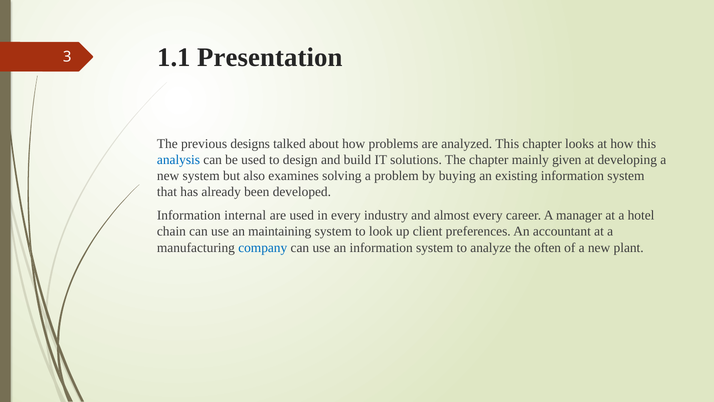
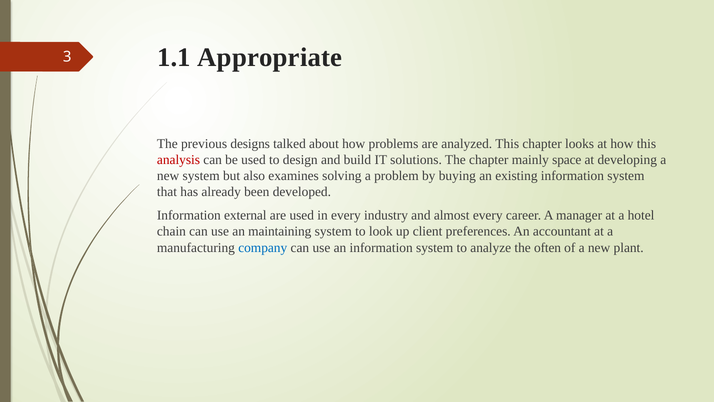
Presentation: Presentation -> Appropriate
analysis colour: blue -> red
given: given -> space
internal: internal -> external
